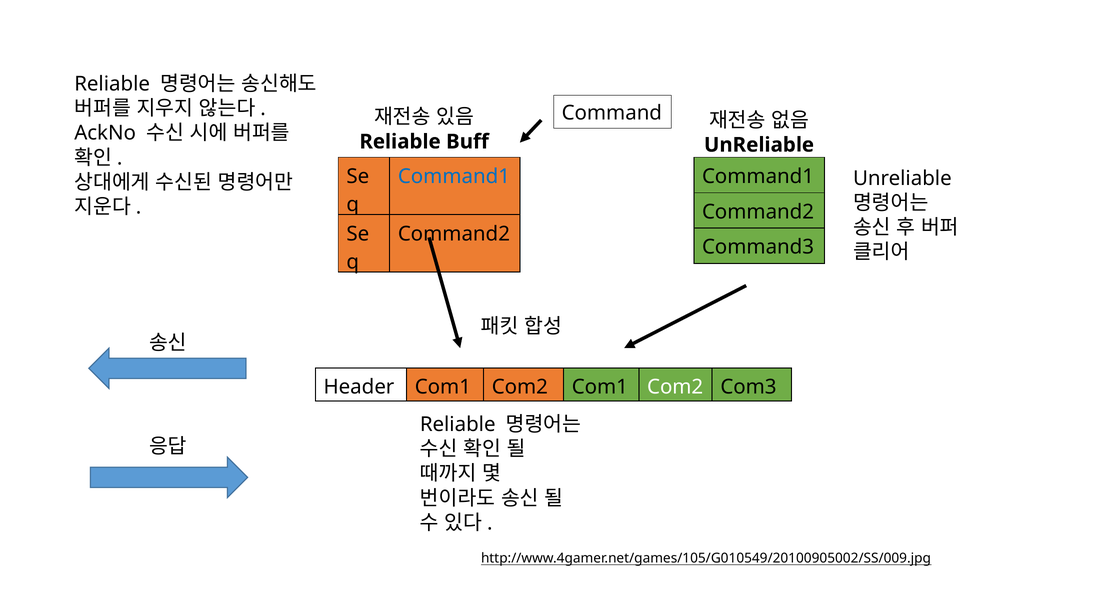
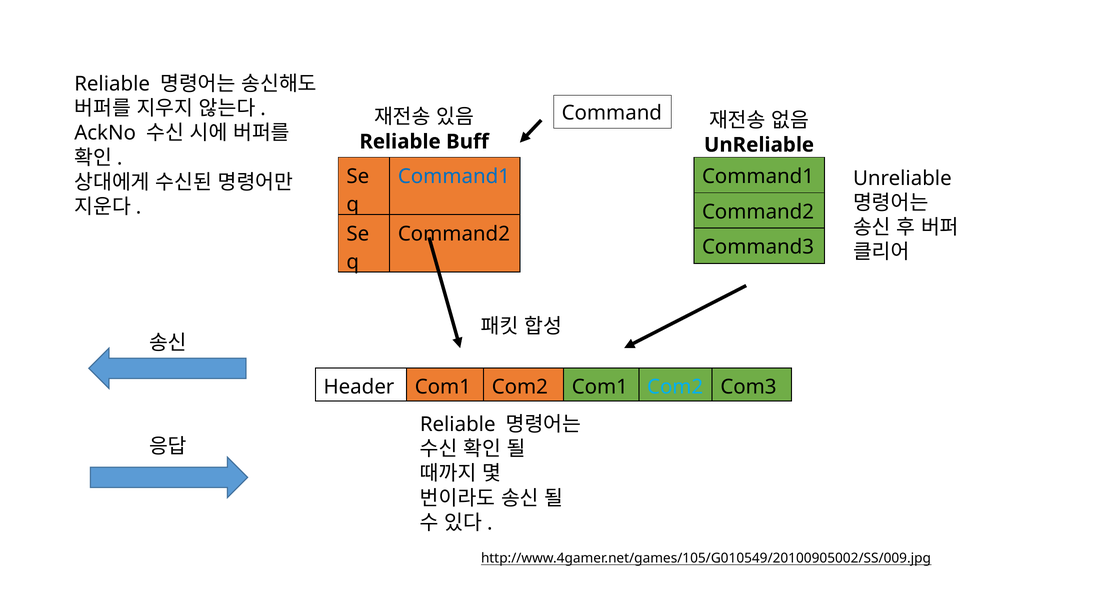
Com2 at (675, 387) colour: white -> light blue
